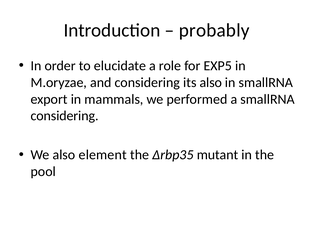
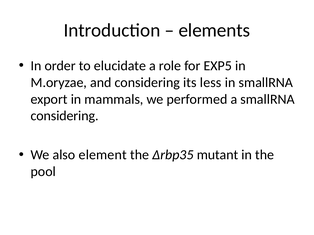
probably: probably -> elements
its also: also -> less
